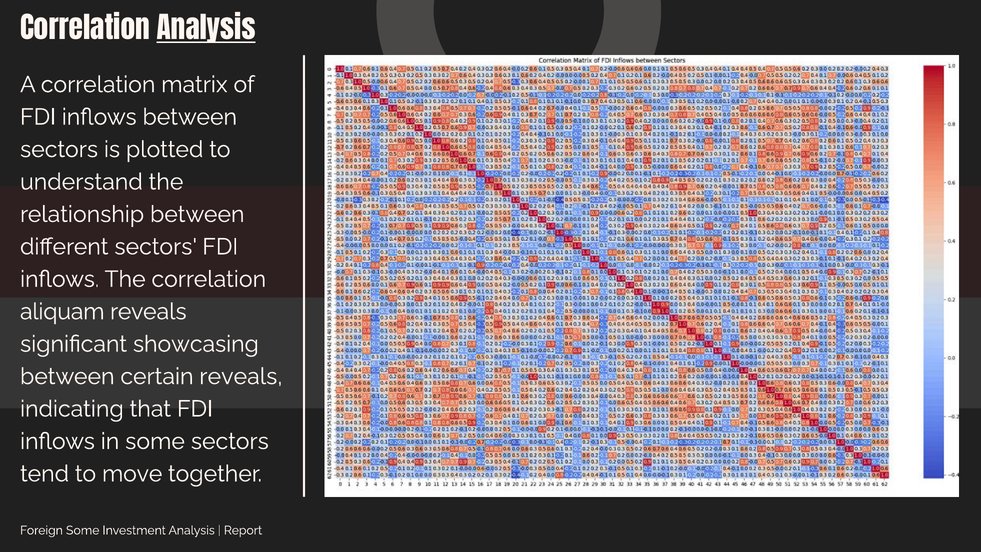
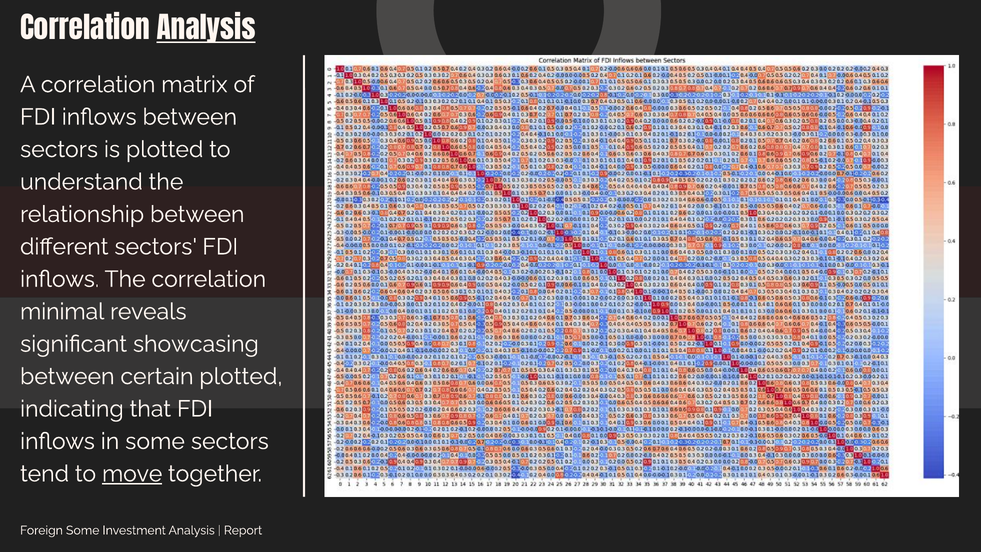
aliquam: aliquam -> minimal
certain reveals: reveals -> plotted
move underline: none -> present
